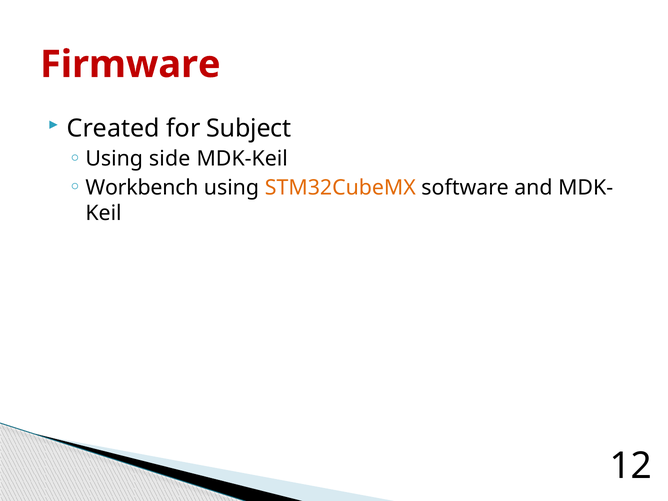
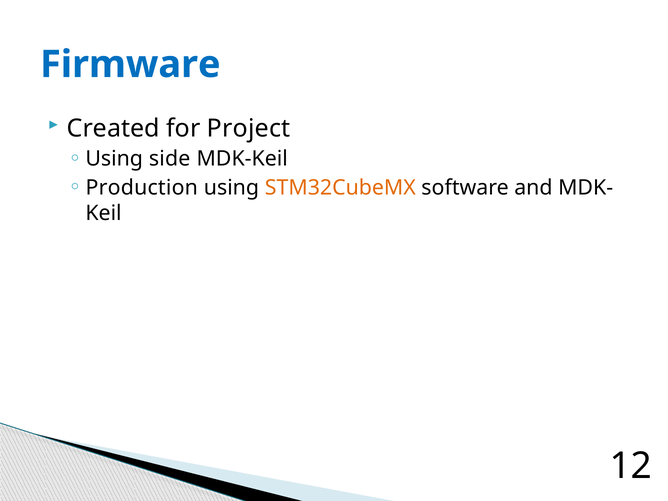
Firmware colour: red -> blue
Subject: Subject -> Project
Workbench: Workbench -> Production
